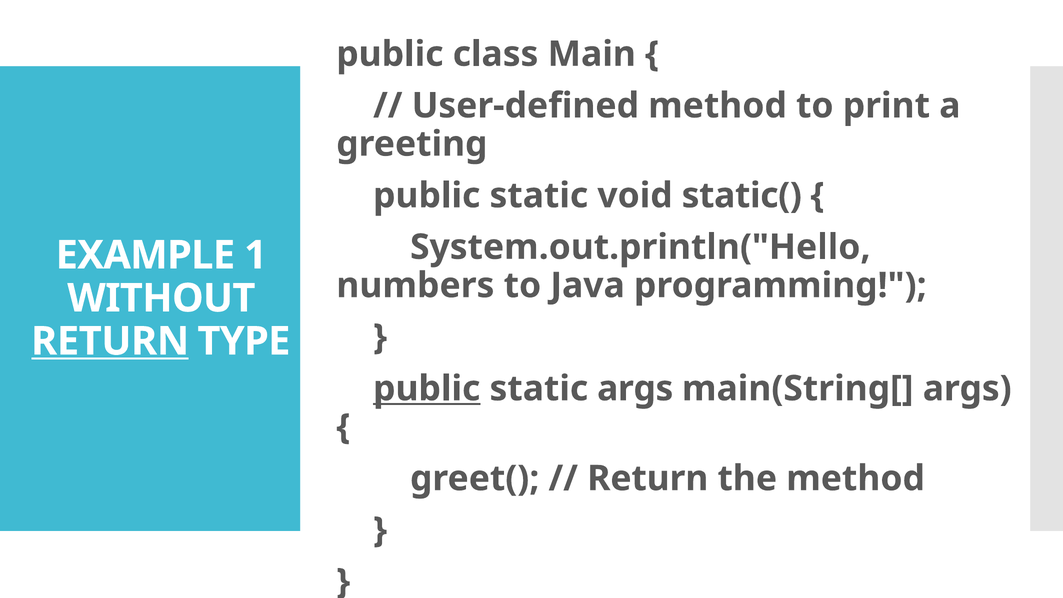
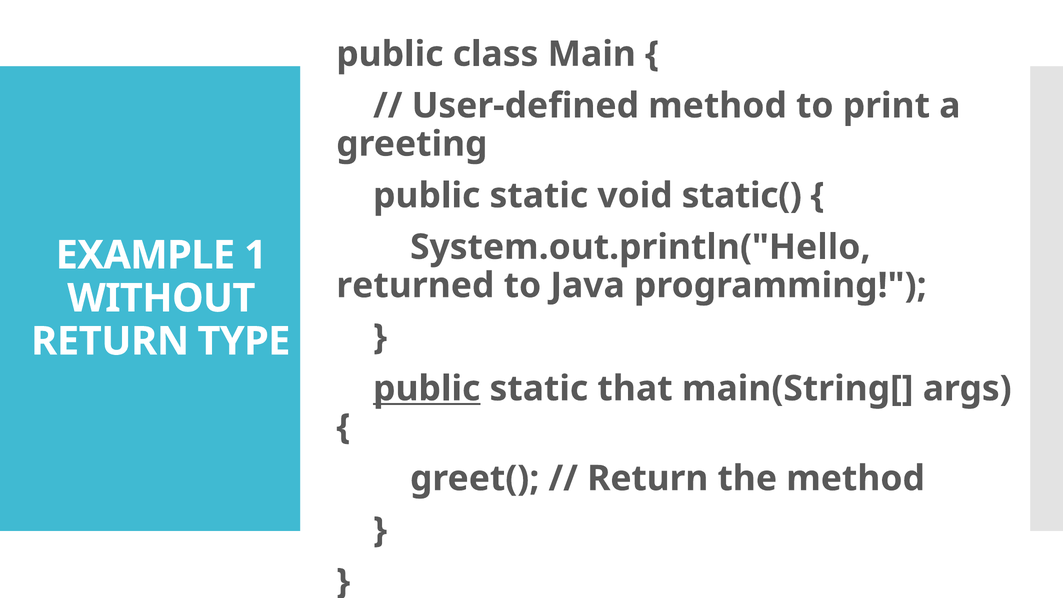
numbers: numbers -> returned
RETURN at (110, 341) underline: present -> none
static args: args -> that
